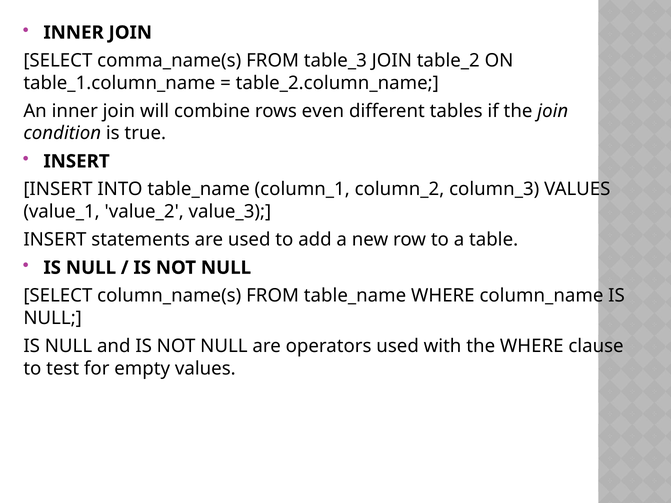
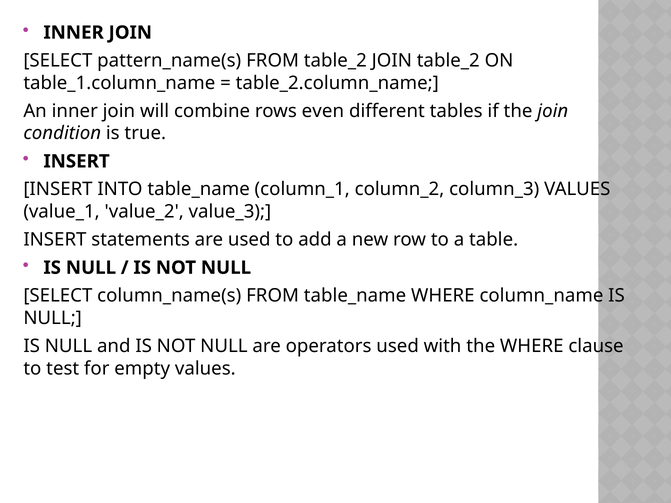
comma_name(s: comma_name(s -> pattern_name(s
FROM table_3: table_3 -> table_2
